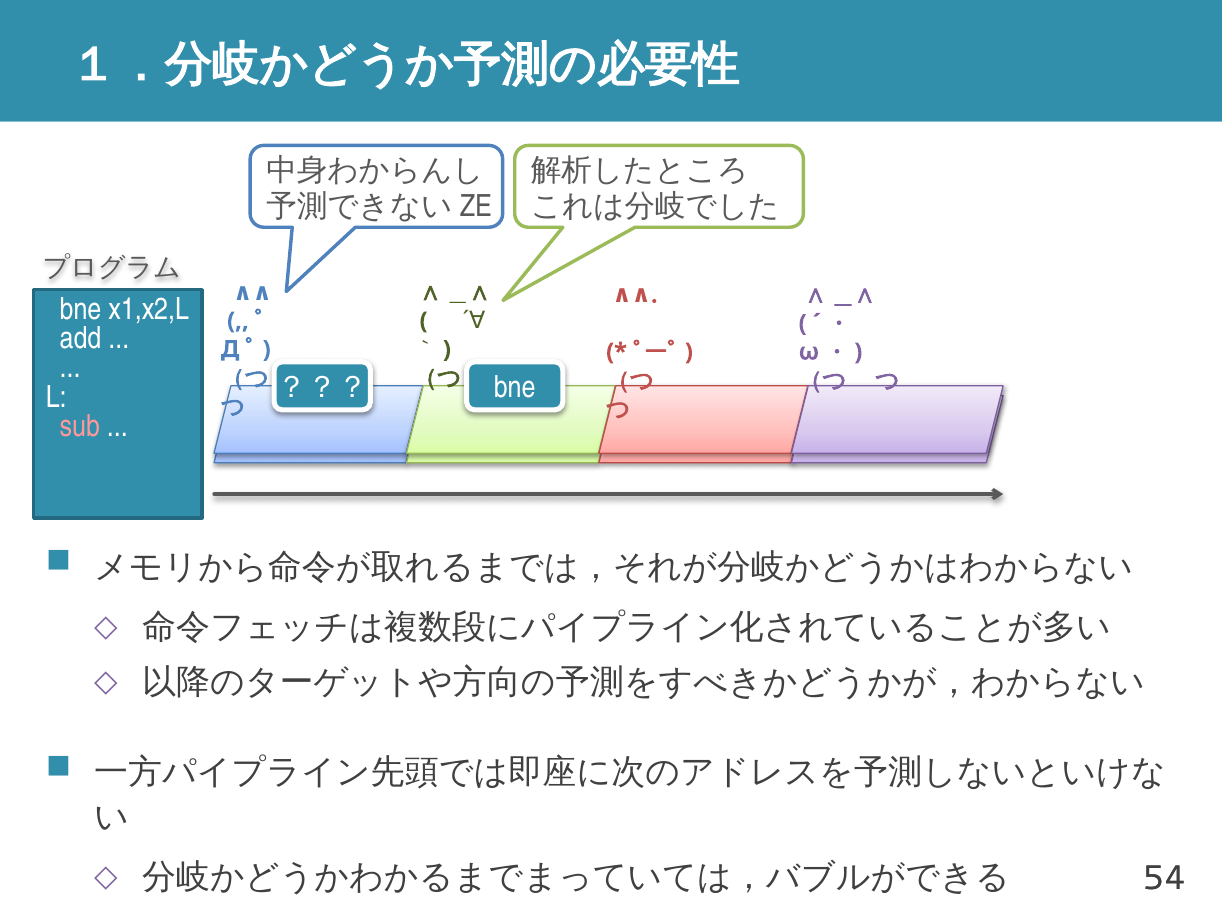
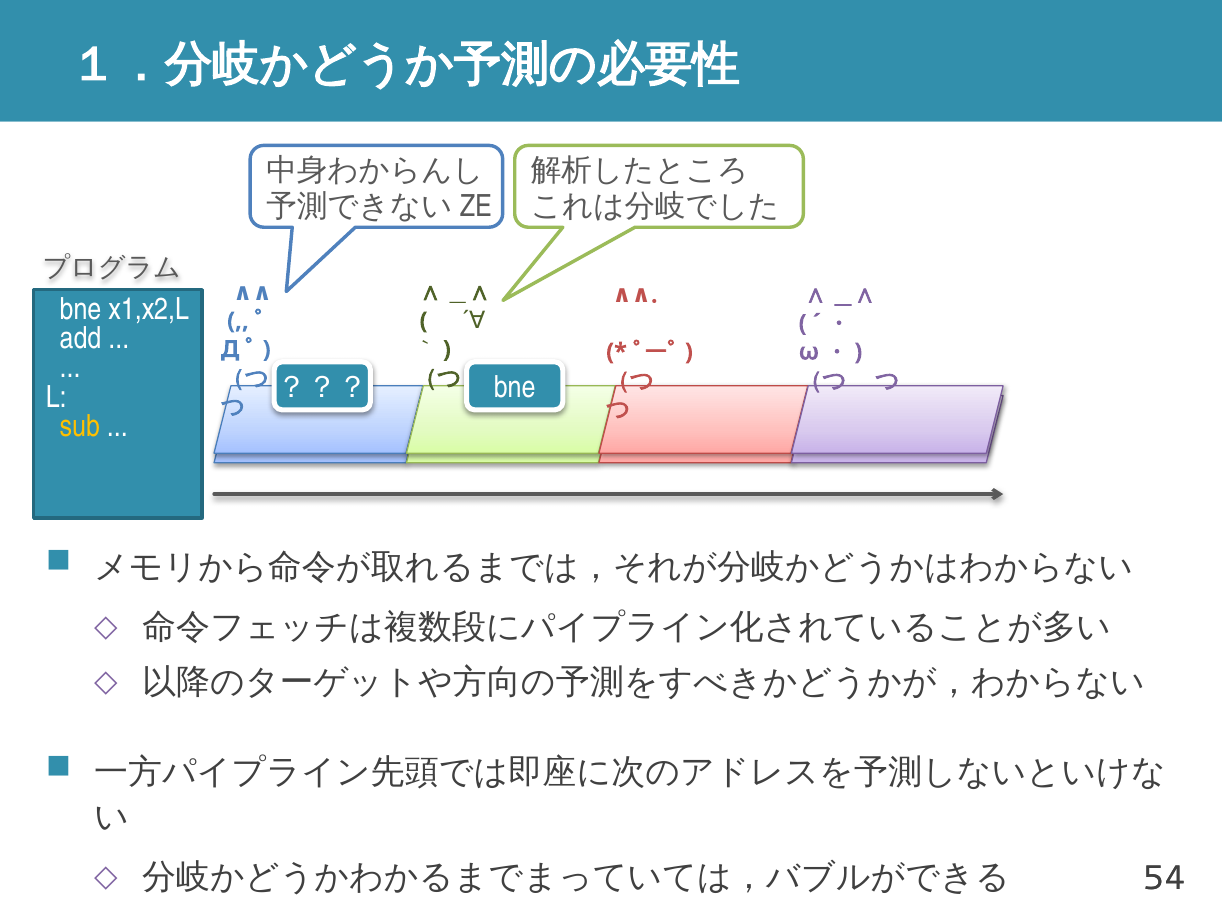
sub colour: pink -> yellow
